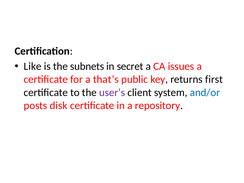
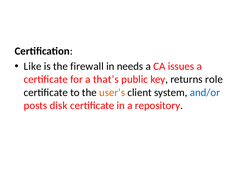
subnets: subnets -> firewall
secret: secret -> needs
first: first -> role
user’s colour: purple -> orange
